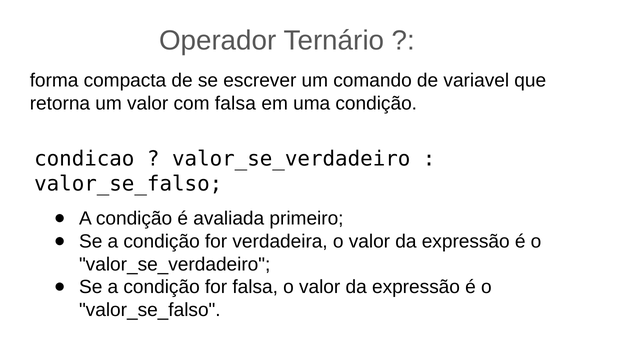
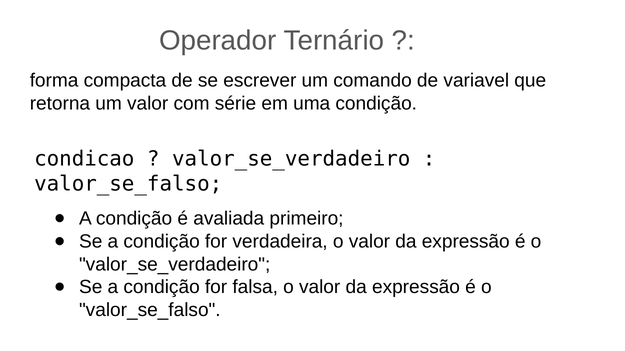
com falsa: falsa -> série
